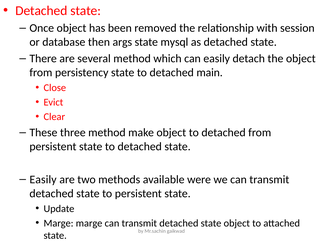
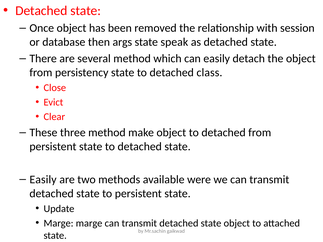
mysql: mysql -> speak
main: main -> class
